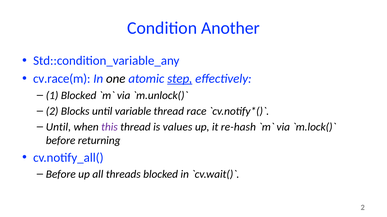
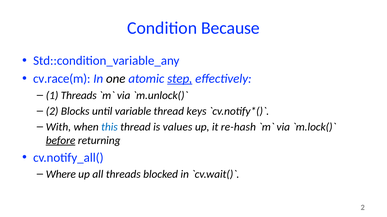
Another: Another -> Because
1 Blocked: Blocked -> Threads
race: race -> keys
Until at (58, 127): Until -> With
this colour: purple -> blue
before at (61, 141) underline: none -> present
Before at (61, 175): Before -> Where
